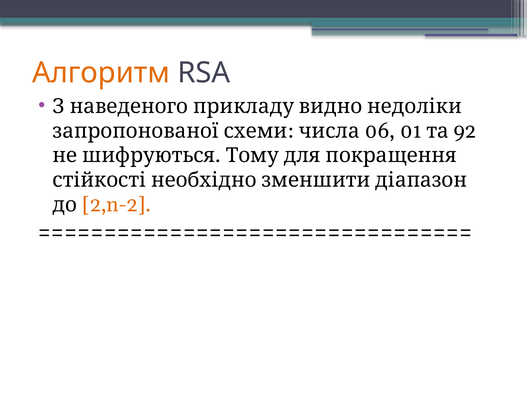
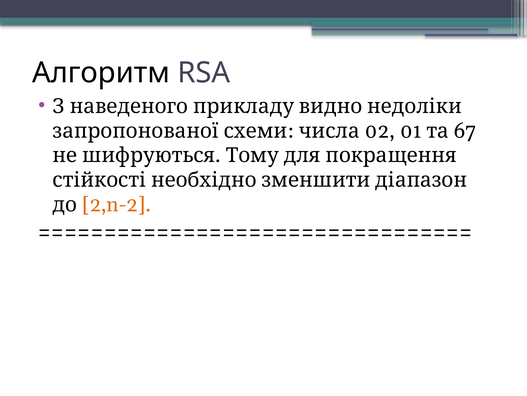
Алгоритм colour: orange -> black
06: 06 -> 02
92: 92 -> 67
